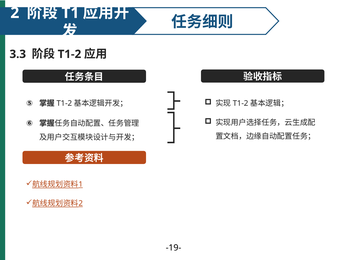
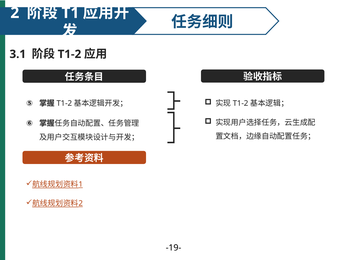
3.3: 3.3 -> 3.1
